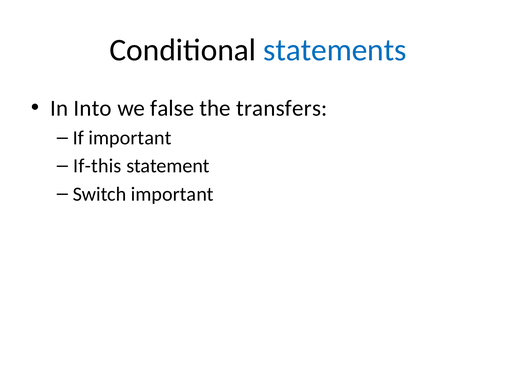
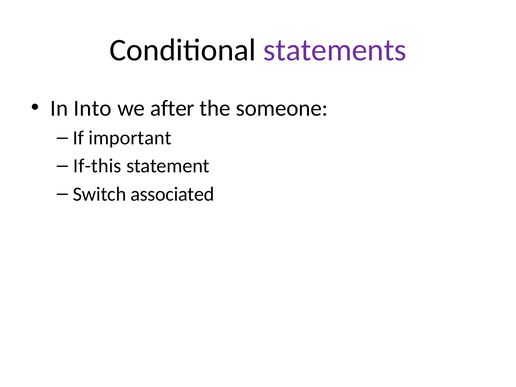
statements colour: blue -> purple
false: false -> after
transfers: transfers -> someone
Switch important: important -> associated
